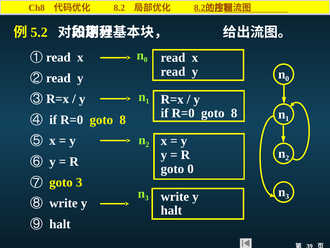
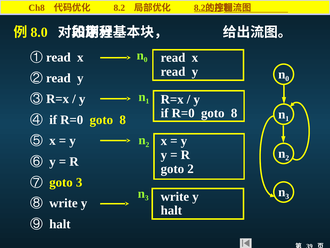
5.2: 5.2 -> 8.0
goto 0: 0 -> 2
